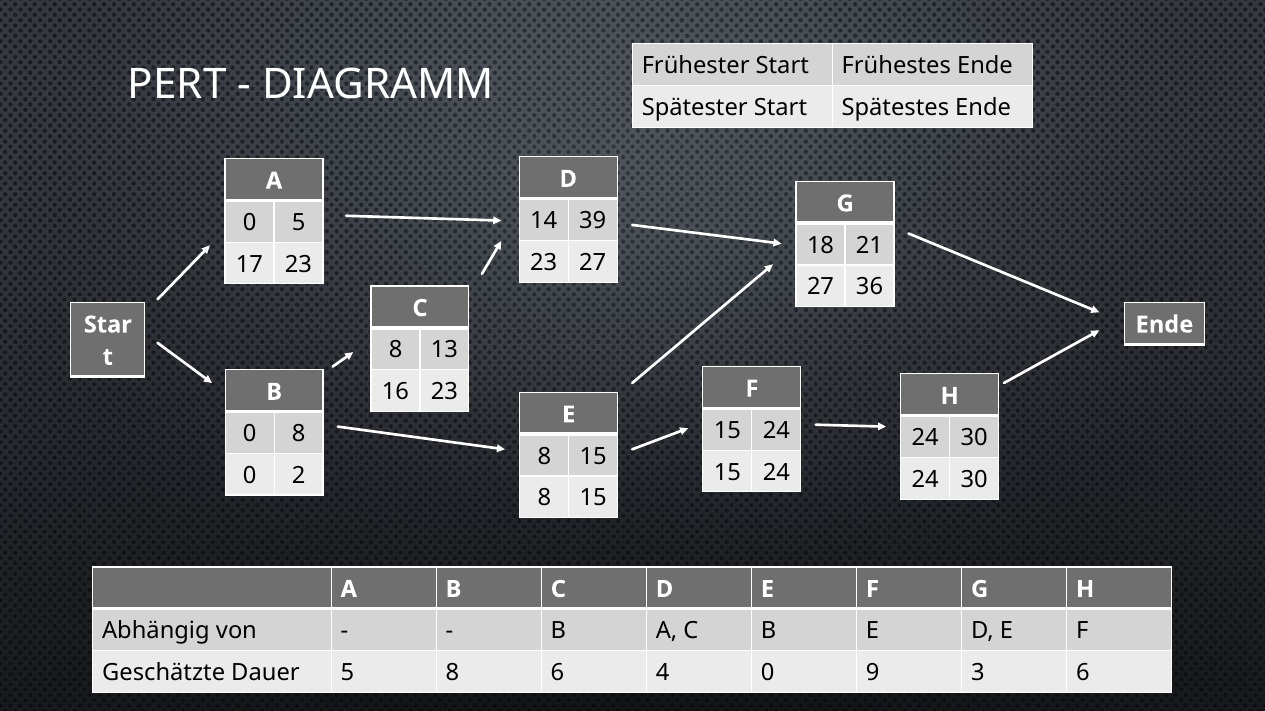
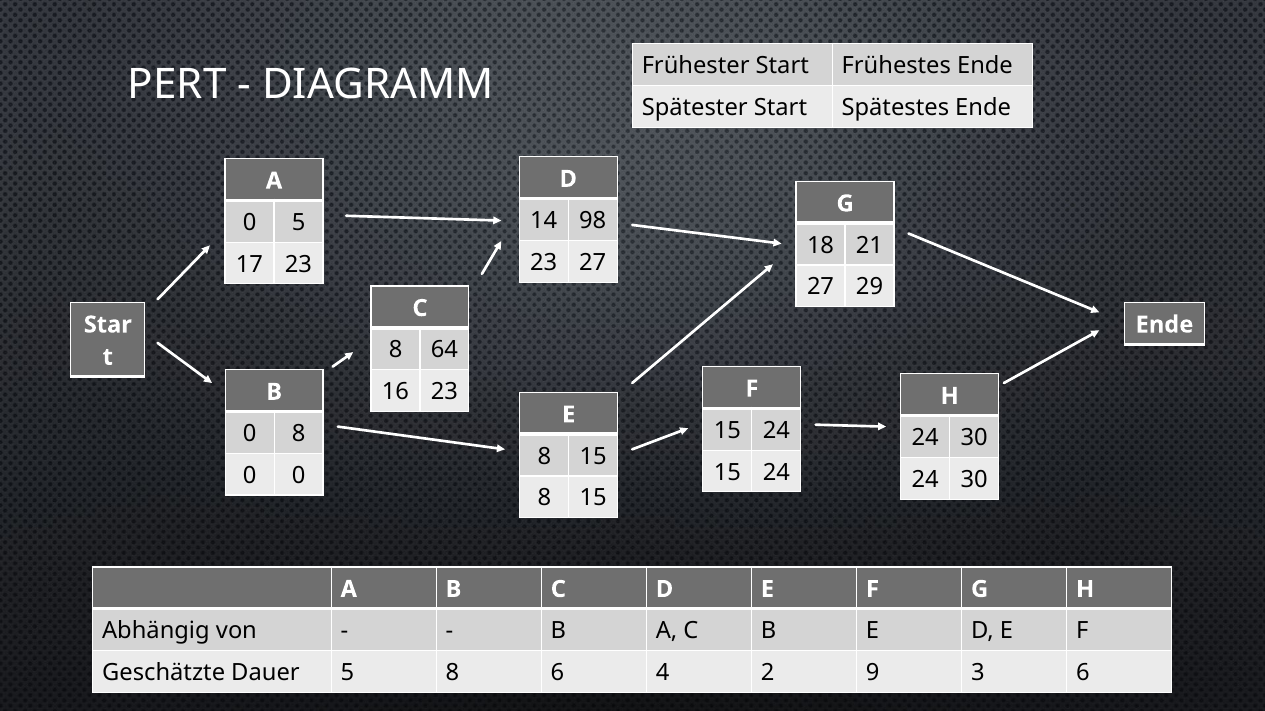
39: 39 -> 98
36: 36 -> 29
13: 13 -> 64
0 2: 2 -> 0
4 0: 0 -> 2
